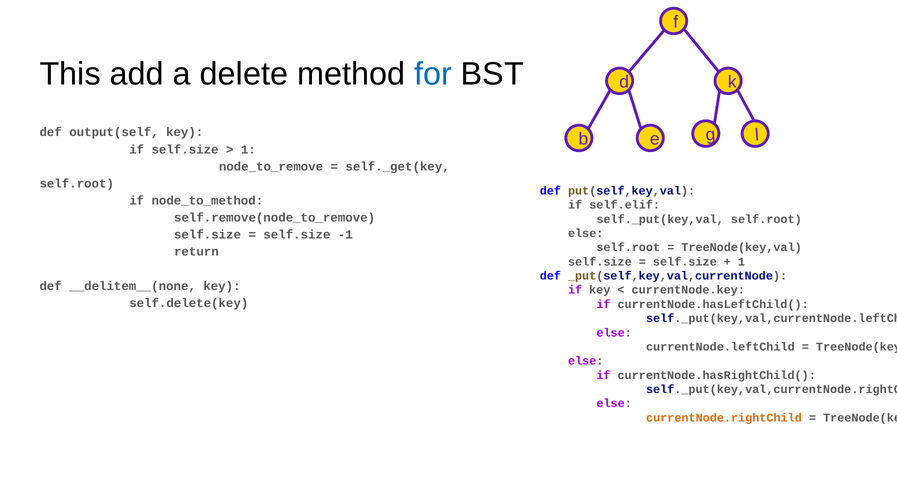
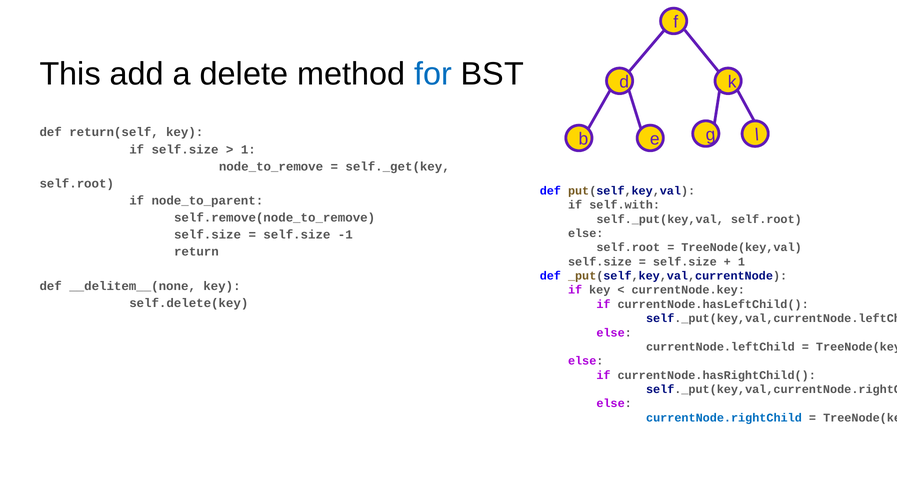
output(self: output(self -> return(self
node_to_method: node_to_method -> node_to_parent
self.elif: self.elif -> self.with
currentNode.rightChild colour: orange -> blue
